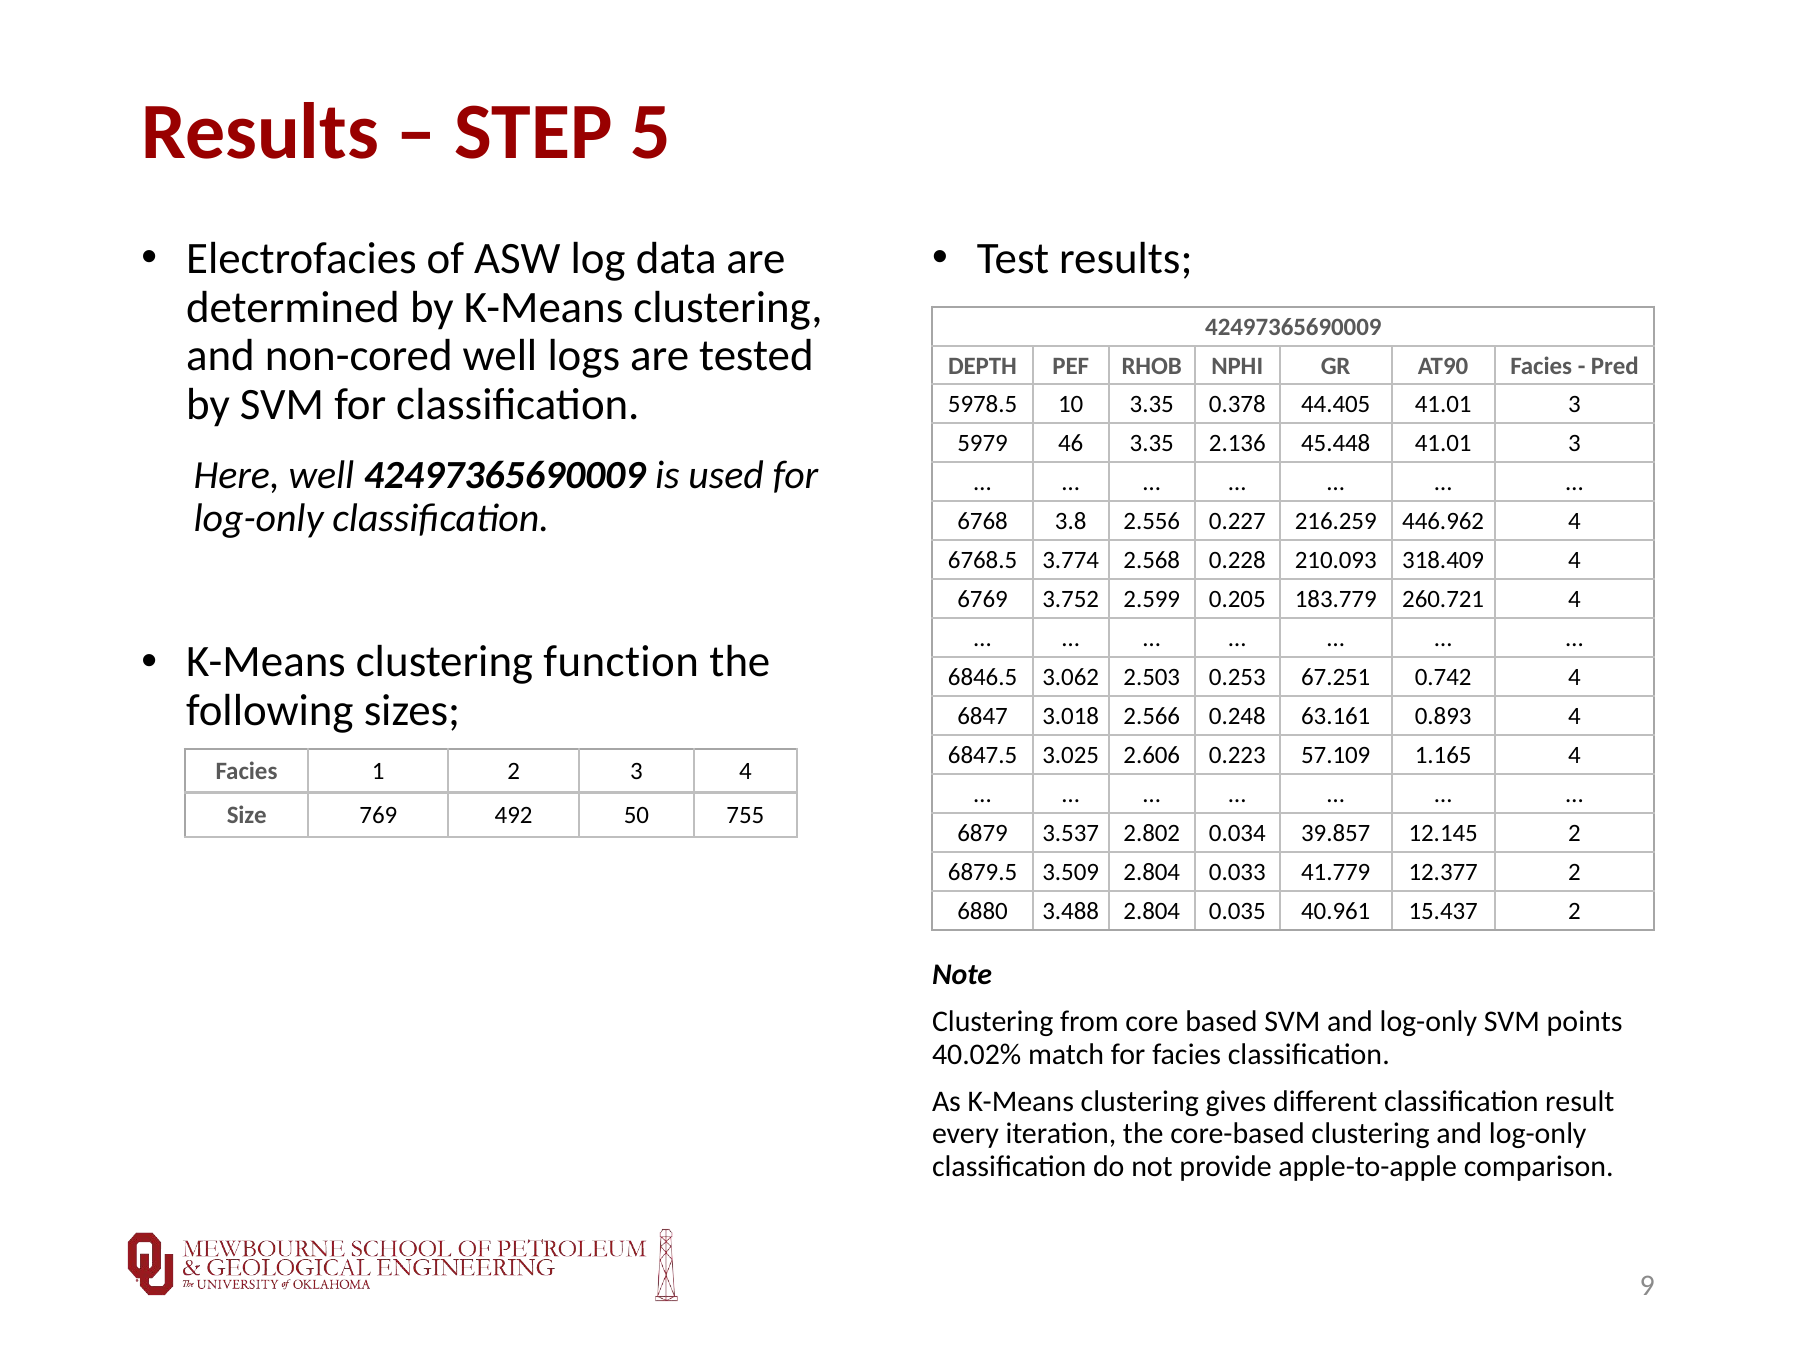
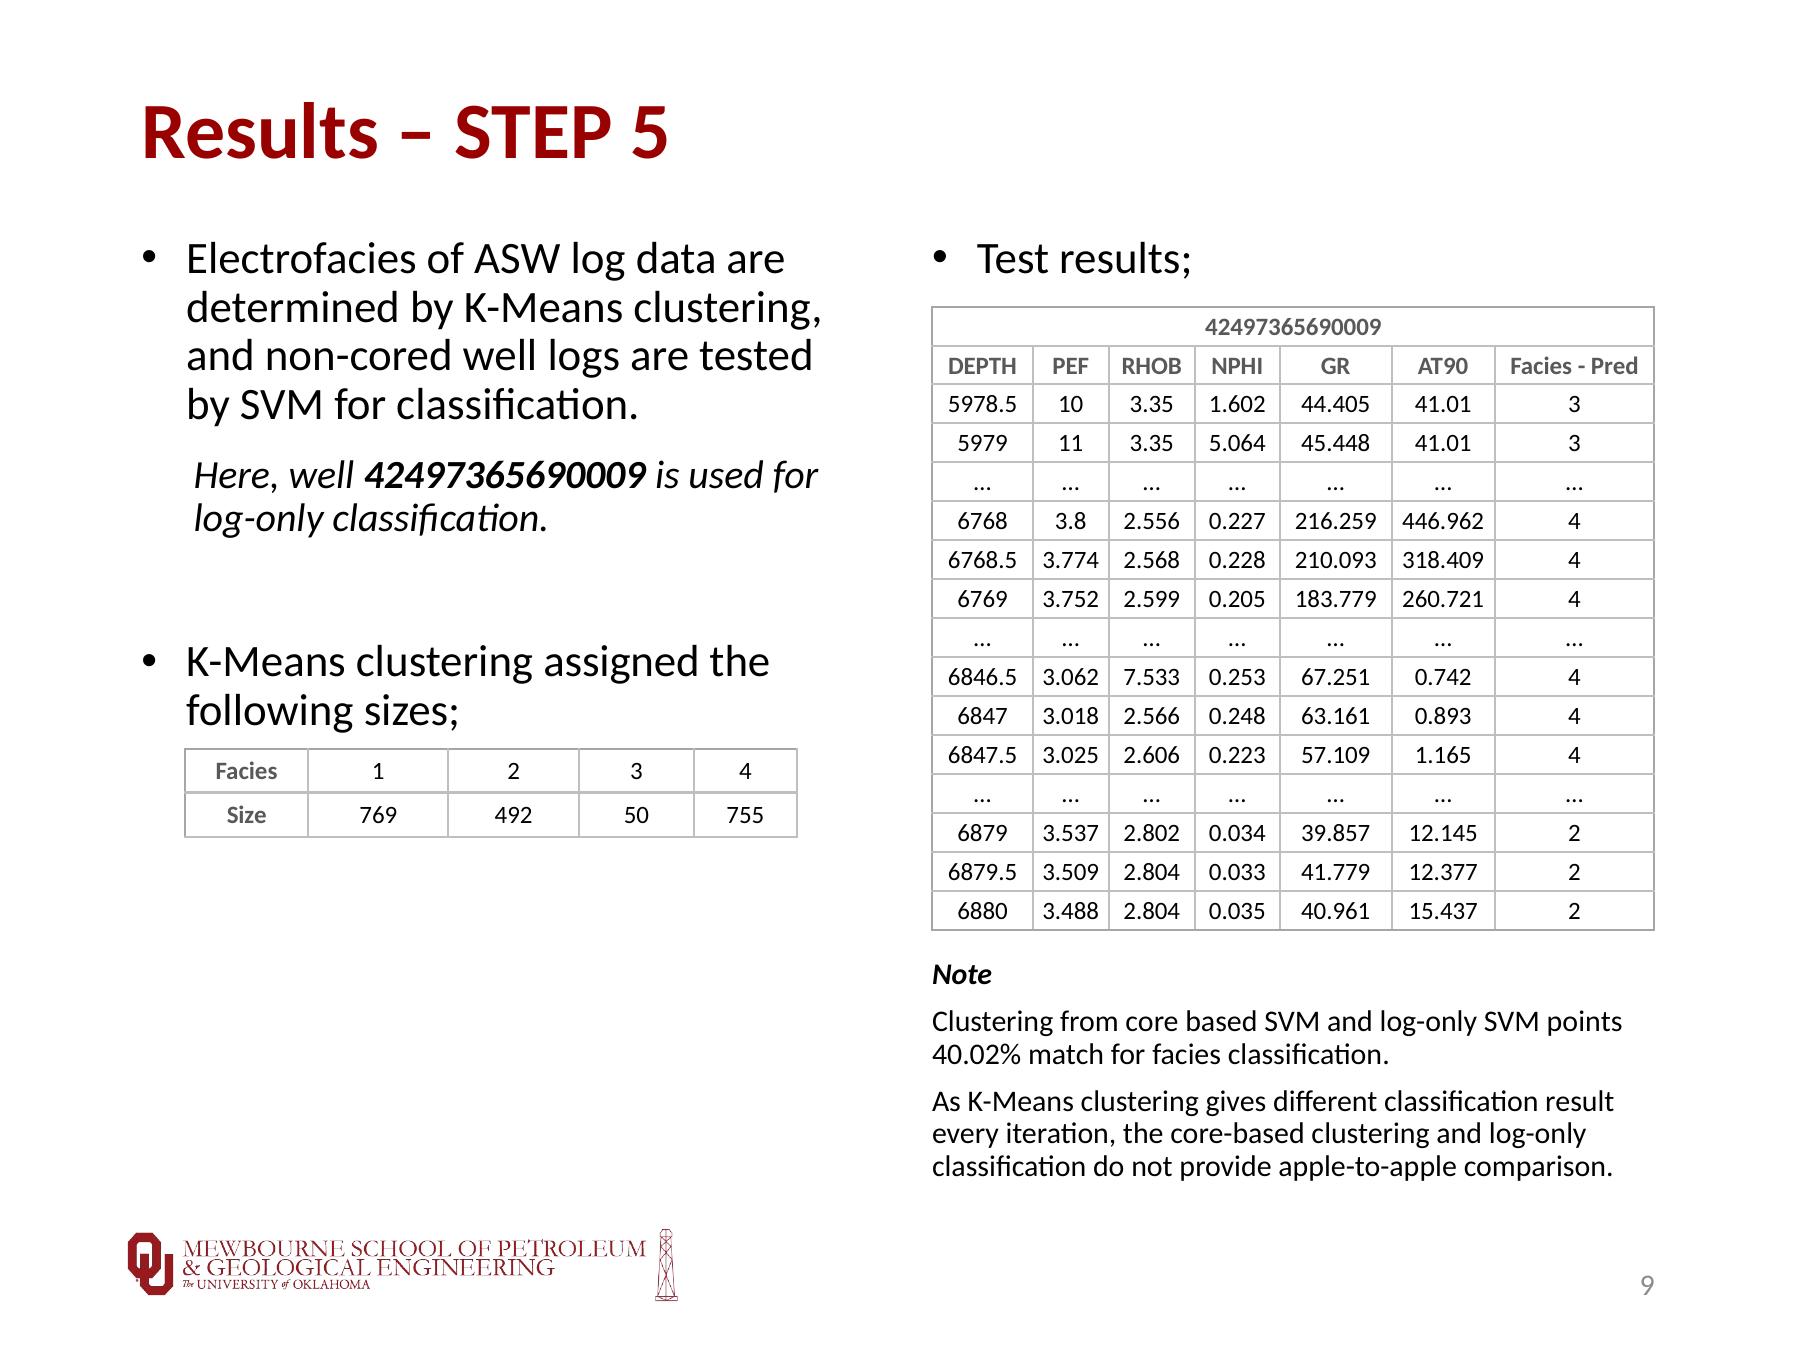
0.378: 0.378 -> 1.602
46: 46 -> 11
2.136: 2.136 -> 5.064
function: function -> assigned
2.503: 2.503 -> 7.533
